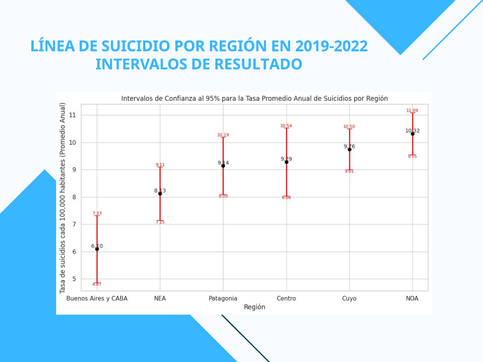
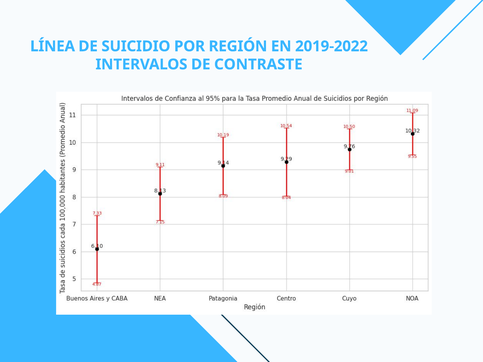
RESULTADO: RESULTADO -> CONTRASTE
